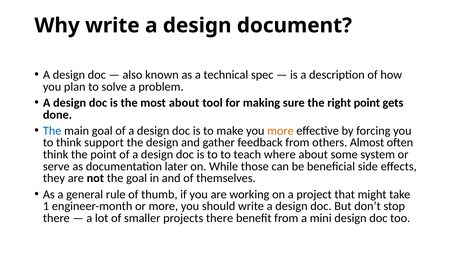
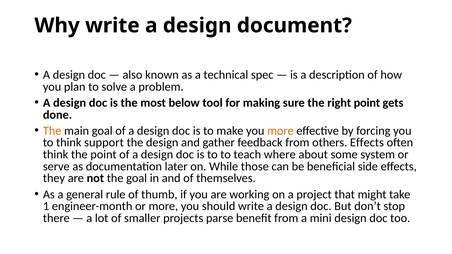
most about: about -> below
The at (52, 131) colour: blue -> orange
others Almost: Almost -> Effects
projects there: there -> parse
